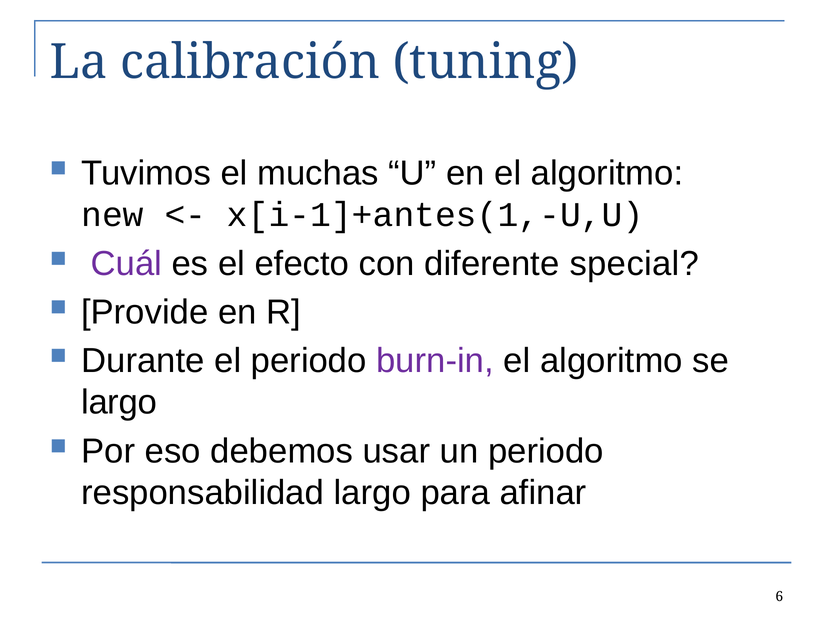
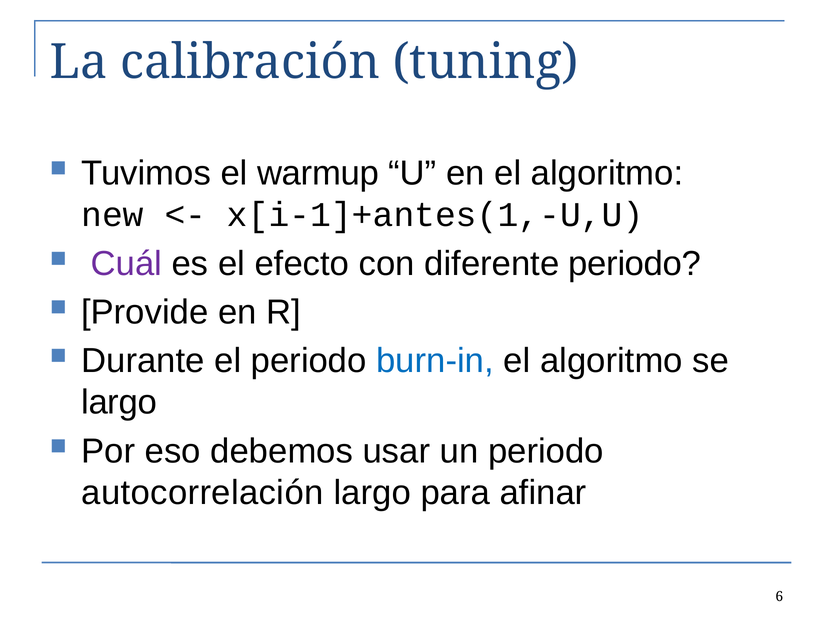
muchas: muchas -> warmup
diferente special: special -> periodo
burn-in colour: purple -> blue
responsabilidad: responsabilidad -> autocorrelación
